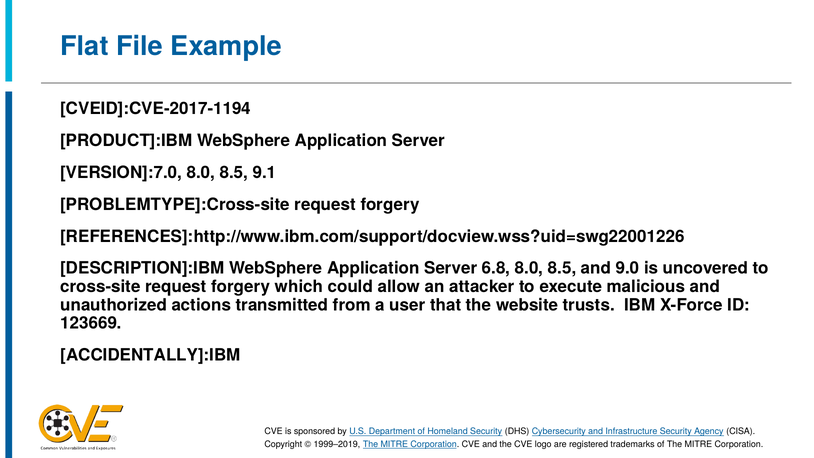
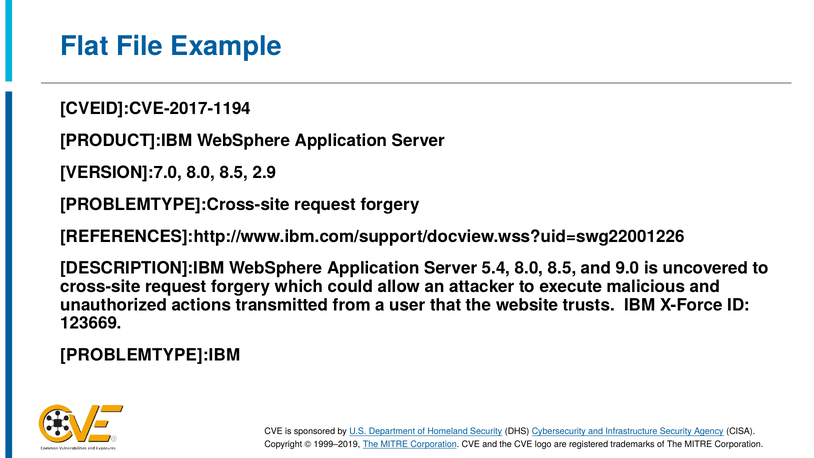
9.1: 9.1 -> 2.9
6.8: 6.8 -> 5.4
ACCIDENTALLY]:IBM: ACCIDENTALLY]:IBM -> PROBLEMTYPE]:IBM
